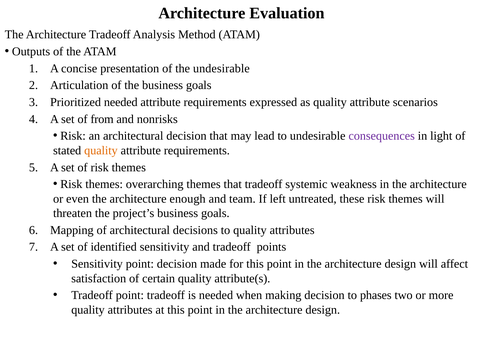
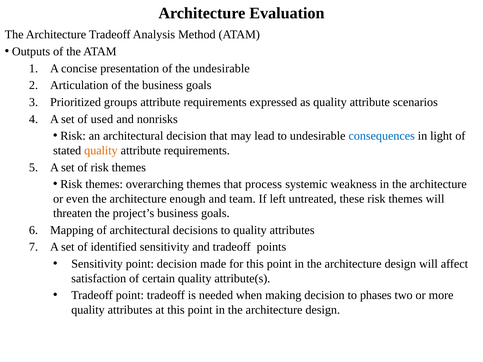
Prioritized needed: needed -> groups
from: from -> used
consequences colour: purple -> blue
that tradeoff: tradeoff -> process
